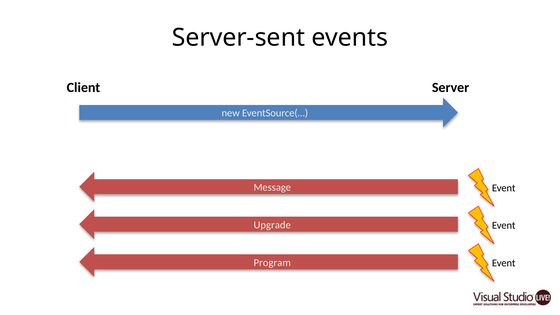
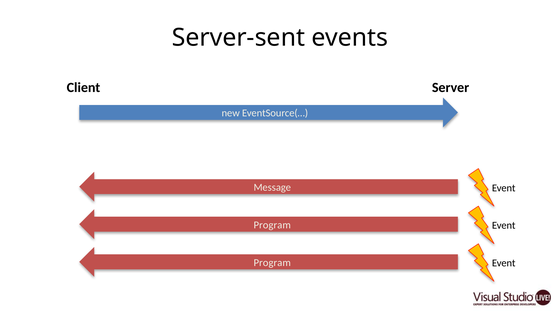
Upgrade at (272, 225): Upgrade -> Program
